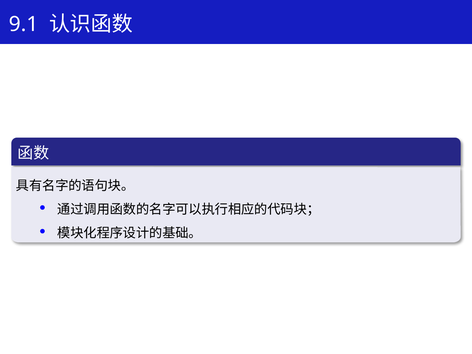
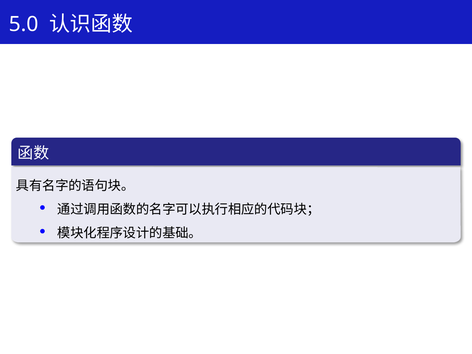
9.1: 9.1 -> 5.0
